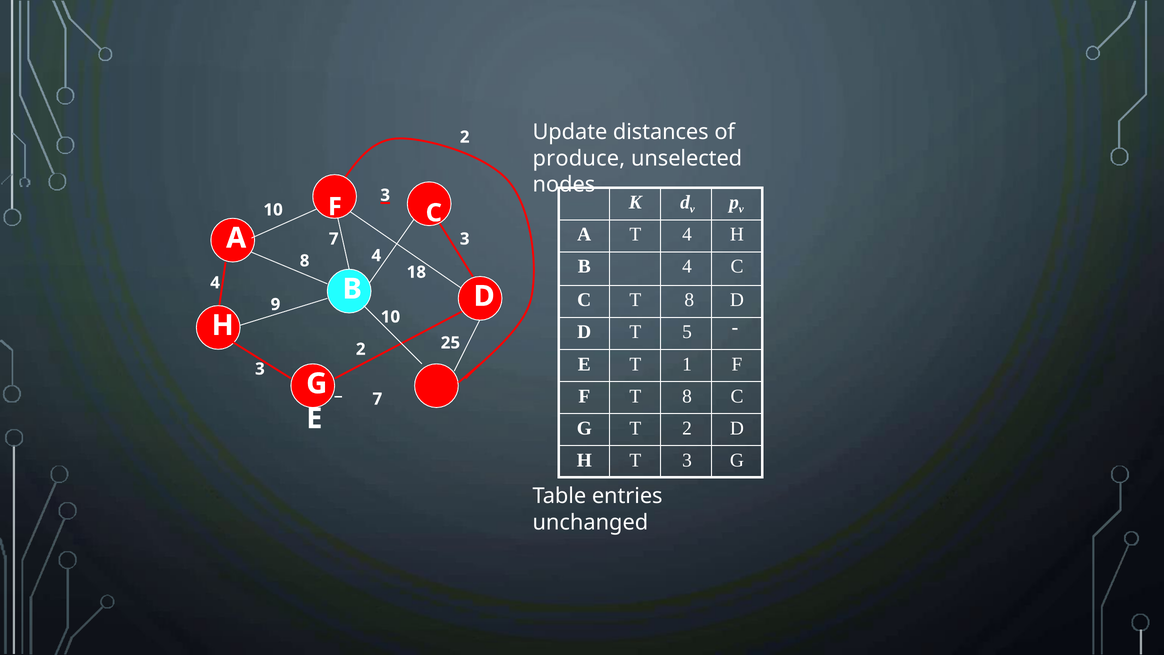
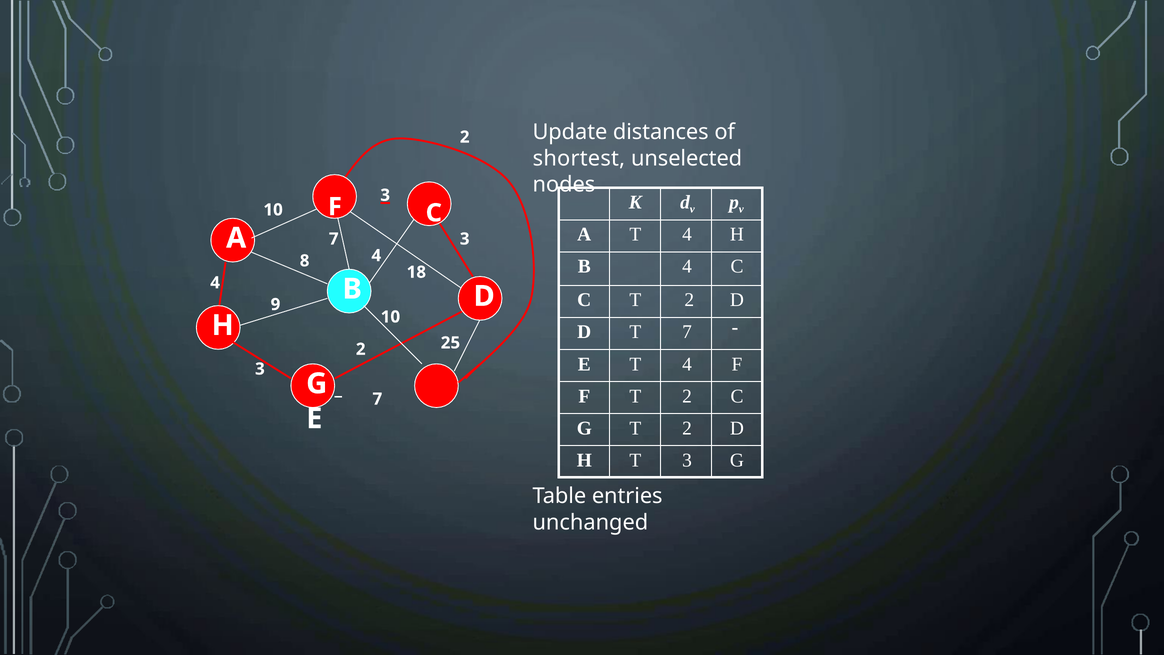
produce: produce -> shortest
C T 8: 8 -> 2
T 5: 5 -> 7
E T 1: 1 -> 4
F T 8: 8 -> 2
